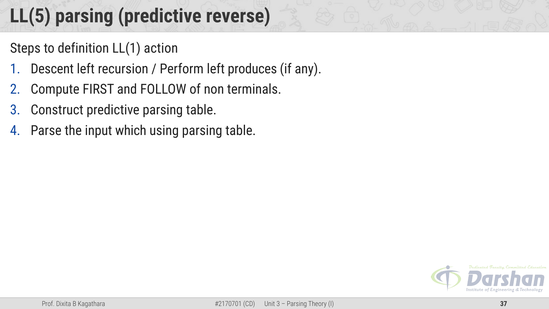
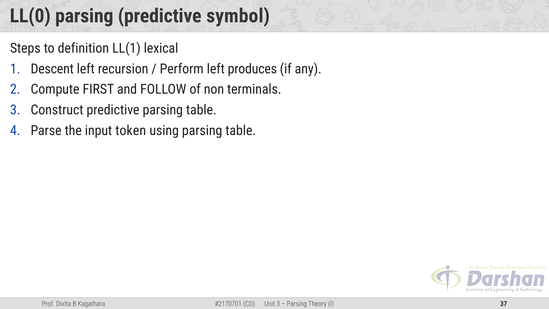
LL(5: LL(5 -> LL(0
reverse: reverse -> symbol
action: action -> lexical
which: which -> token
